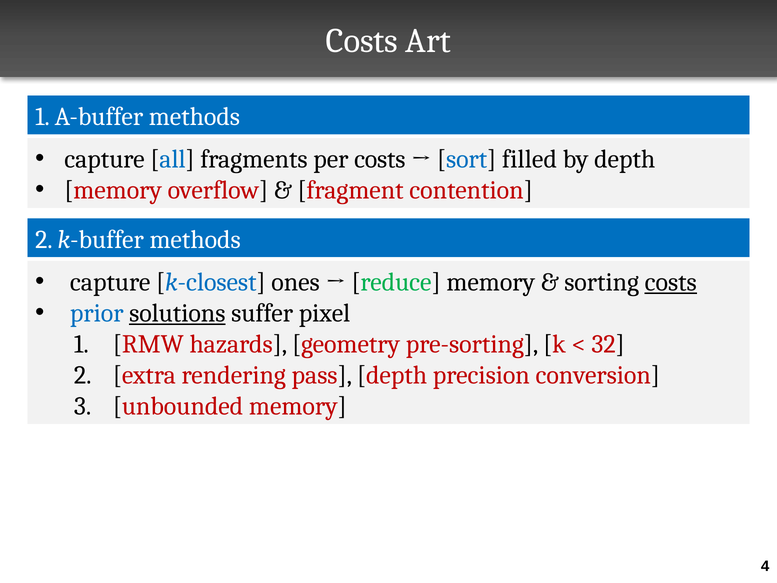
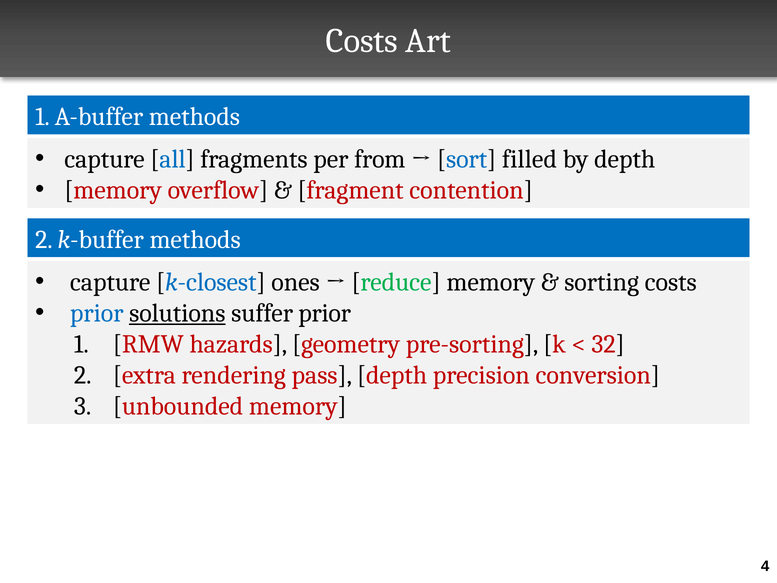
per costs: costs -> from
costs at (671, 282) underline: present -> none
suffer pixel: pixel -> prior
